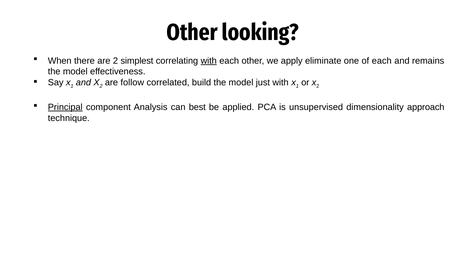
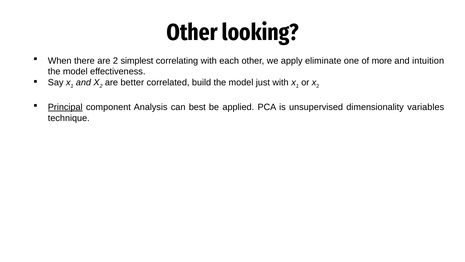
with at (209, 61) underline: present -> none
of each: each -> more
remains: remains -> intuition
follow: follow -> better
approach: approach -> variables
